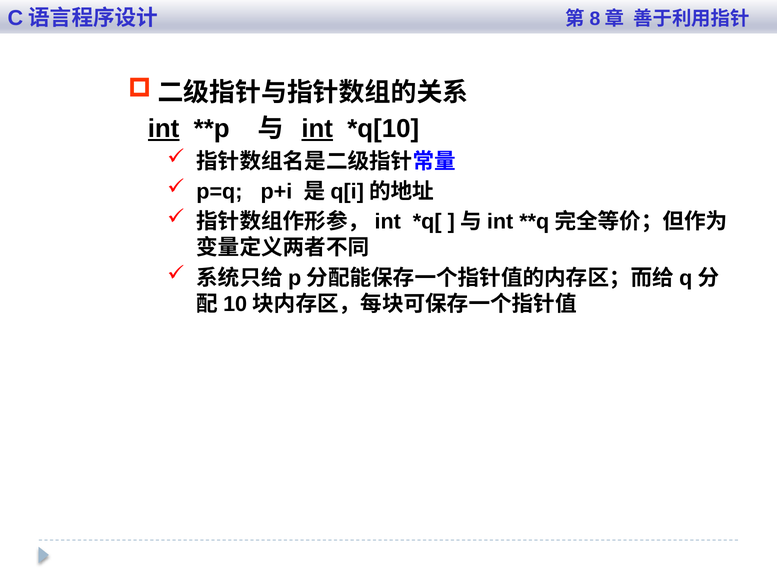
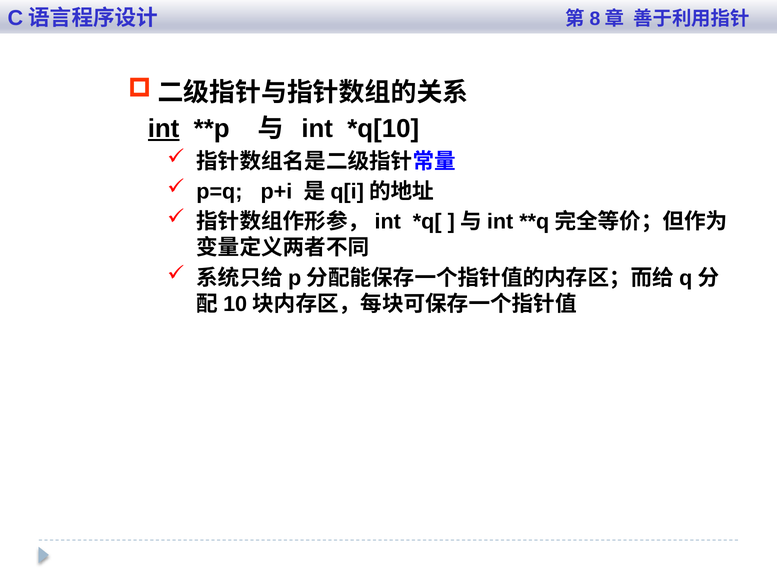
int at (317, 129) underline: present -> none
